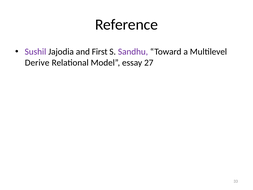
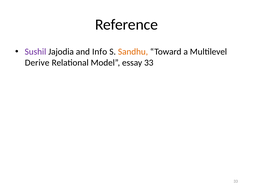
First: First -> Info
Sandhu colour: purple -> orange
essay 27: 27 -> 33
